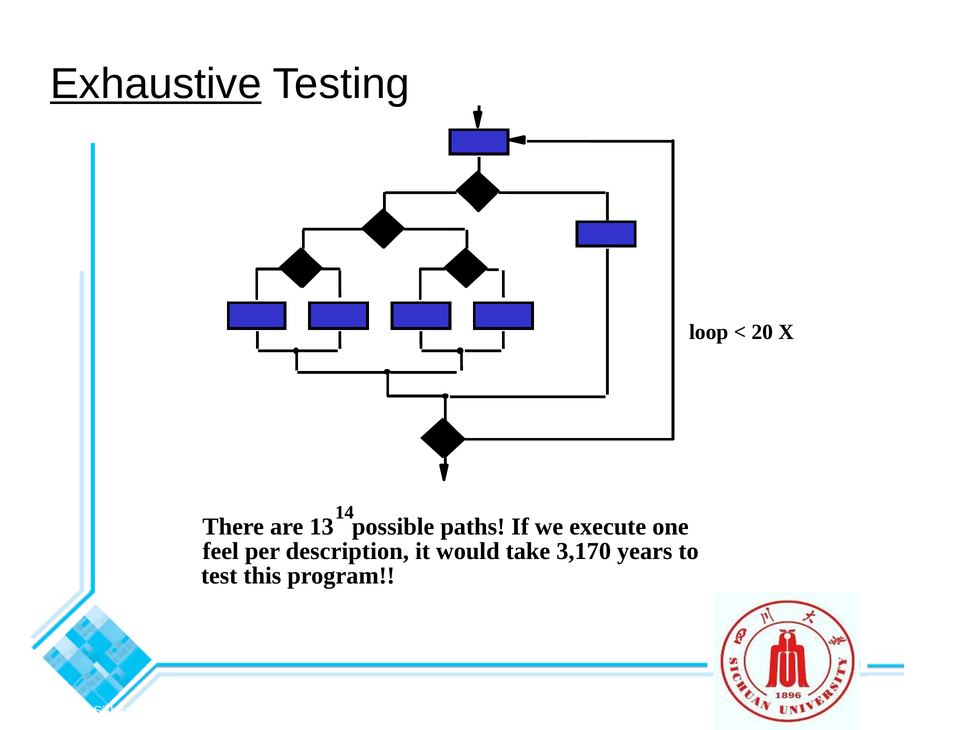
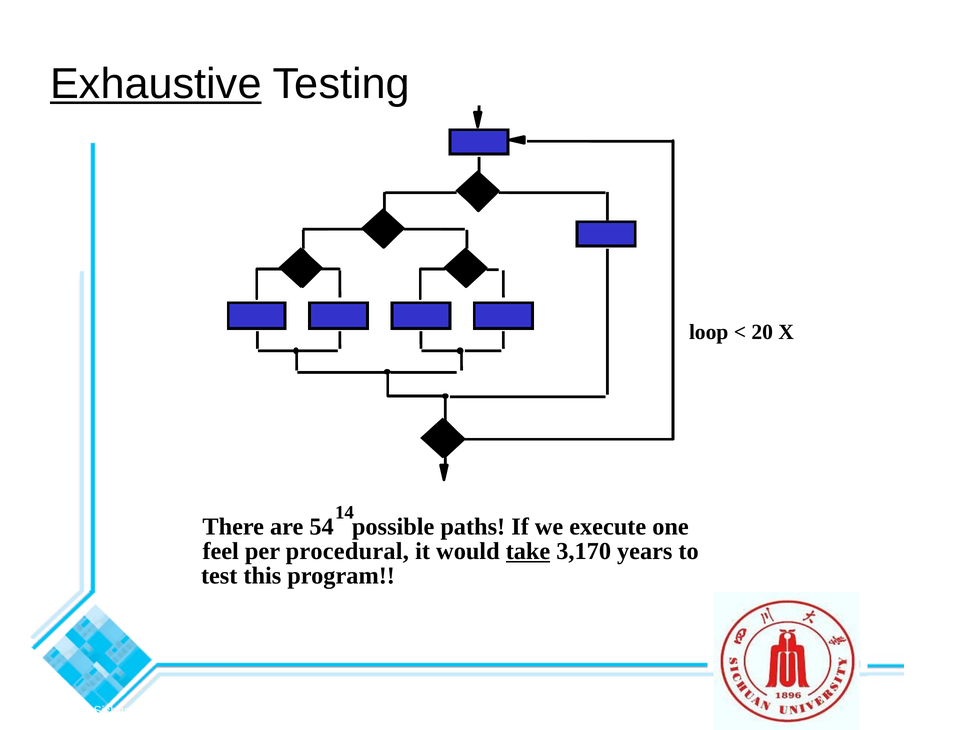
13: 13 -> 54
description: description -> procedural
take underline: none -> present
